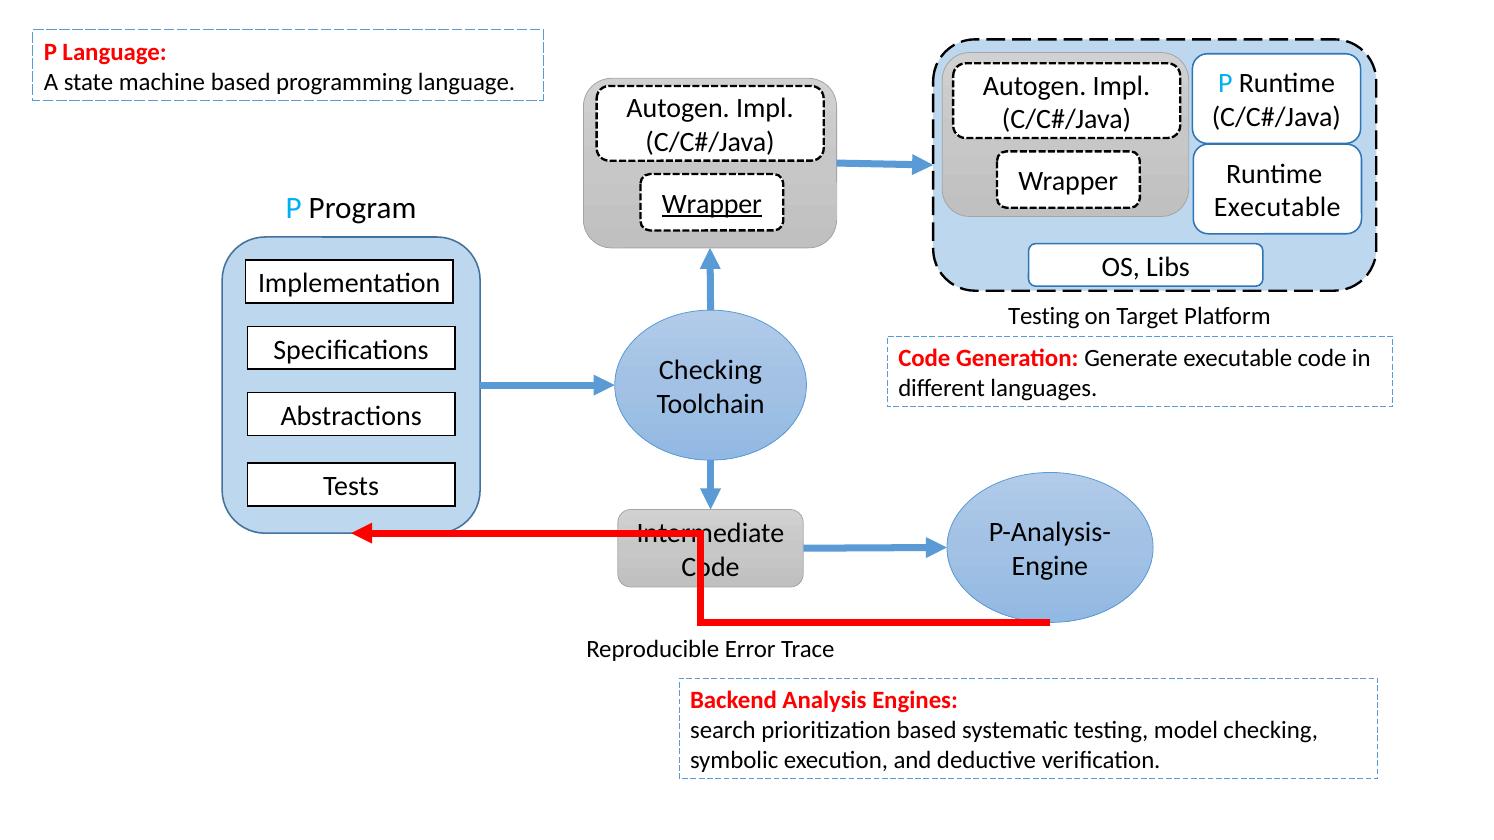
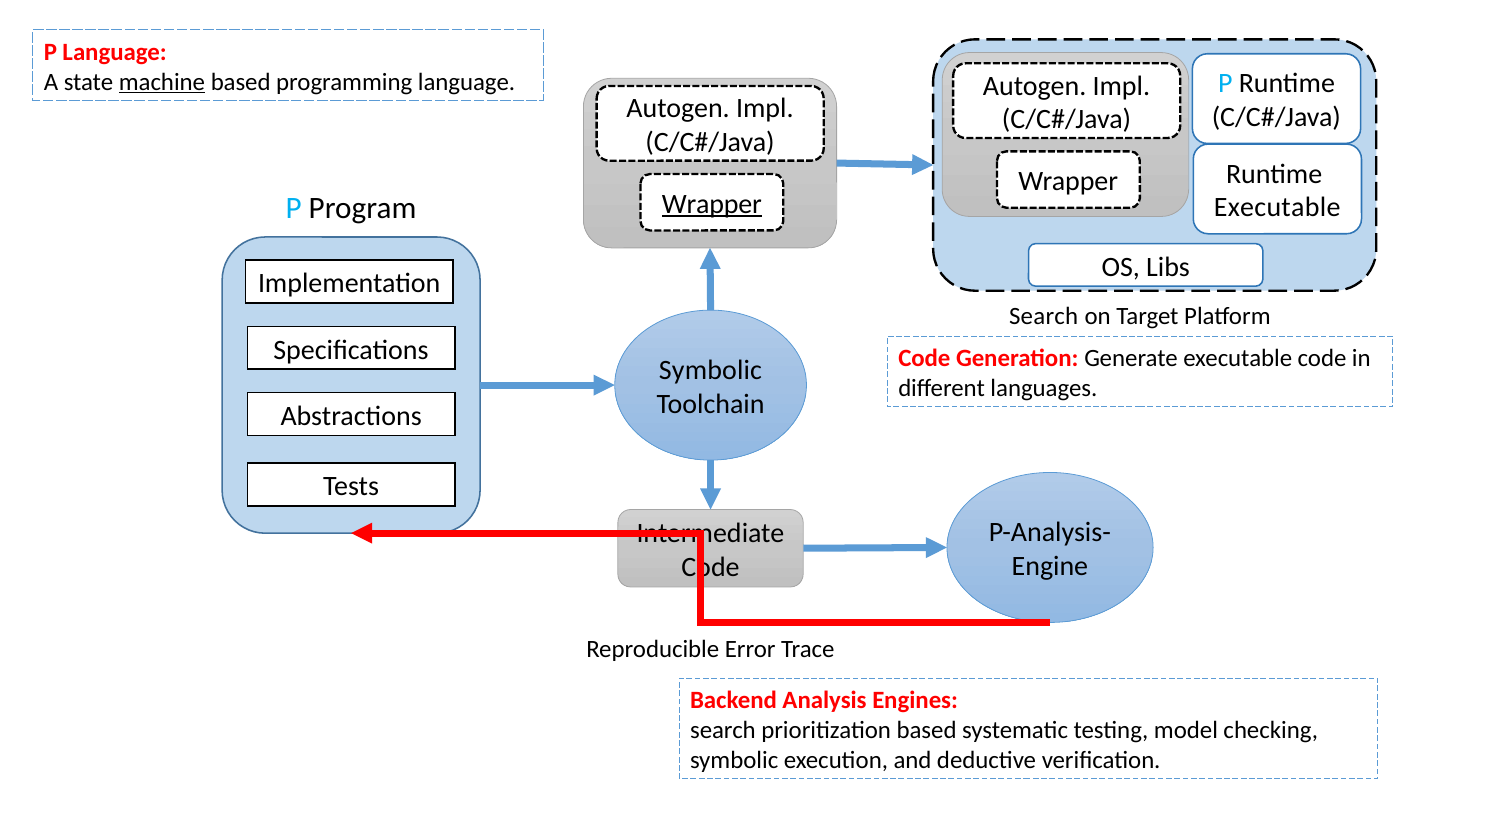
machine underline: none -> present
Testing at (1044, 316): Testing -> Search
Checking at (710, 370): Checking -> Symbolic
